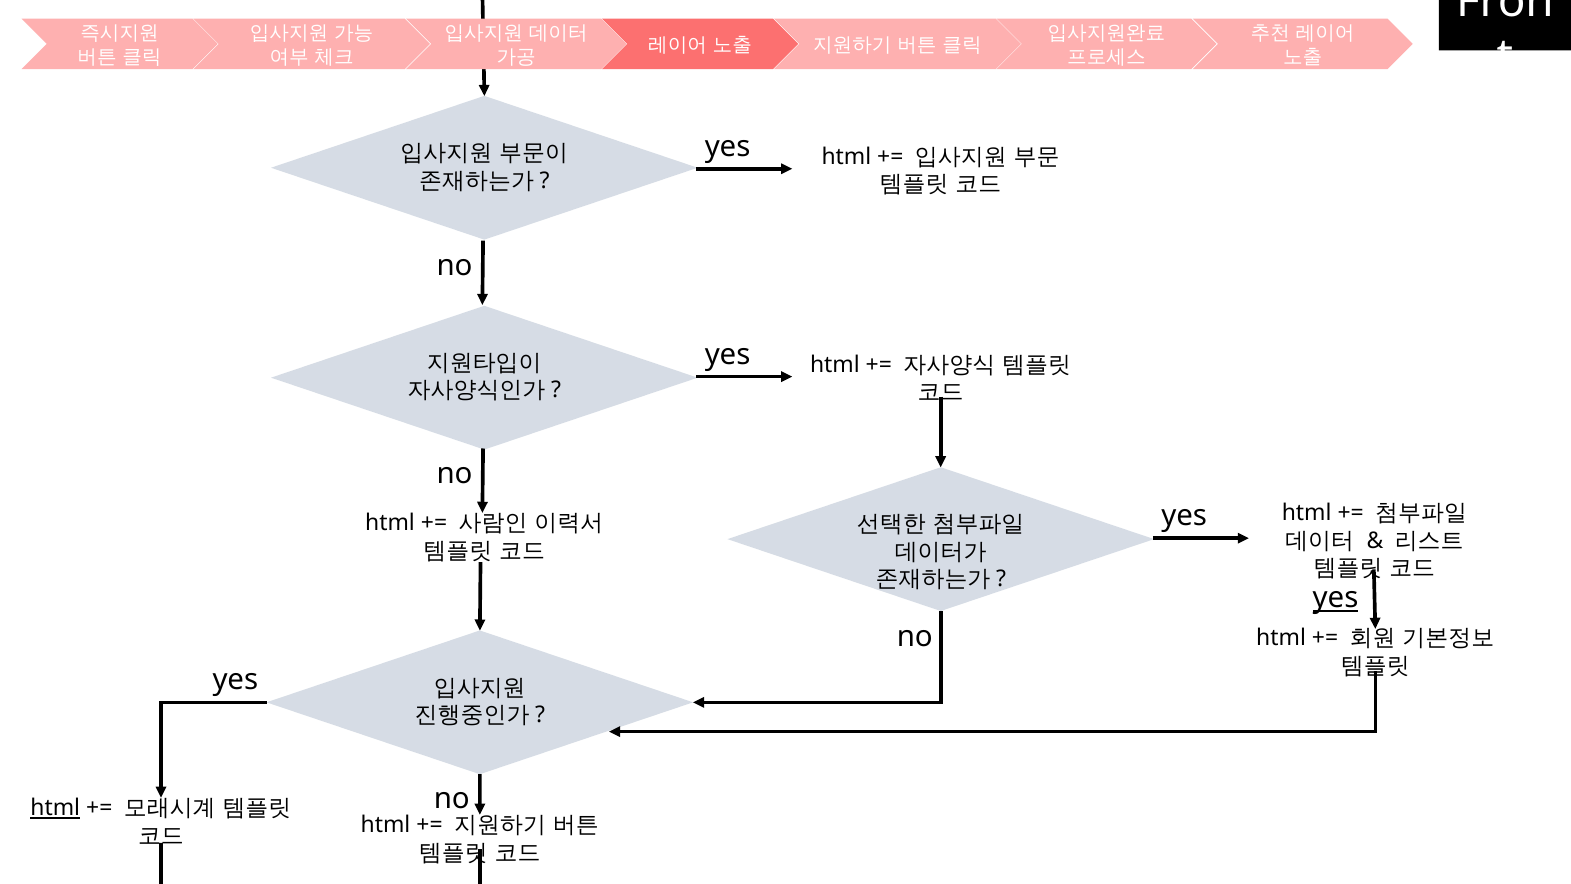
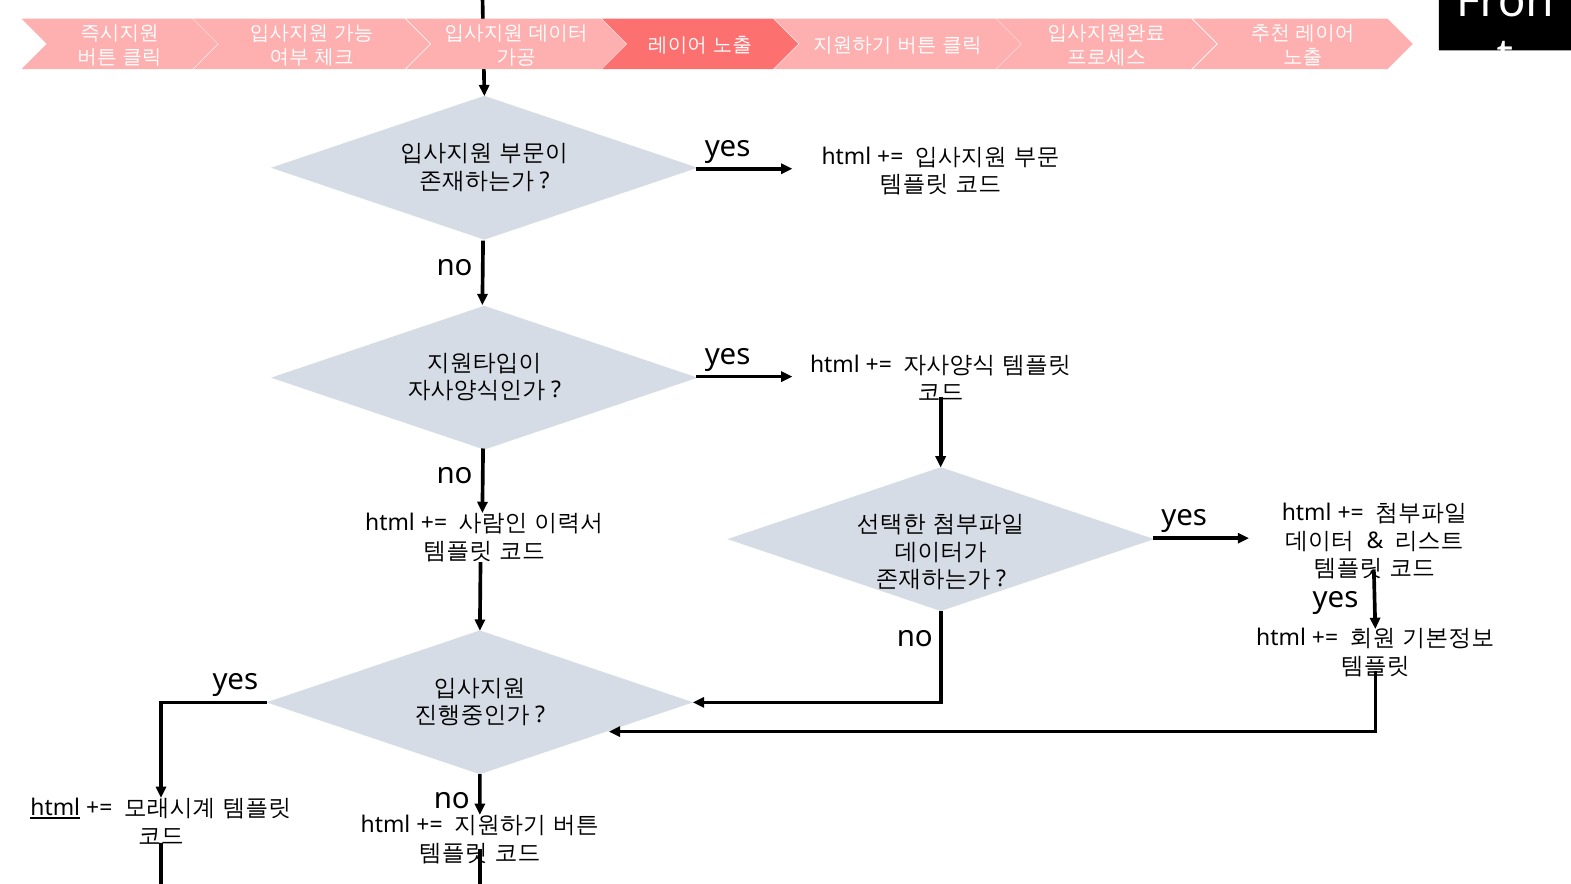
yes at (1336, 598) underline: present -> none
